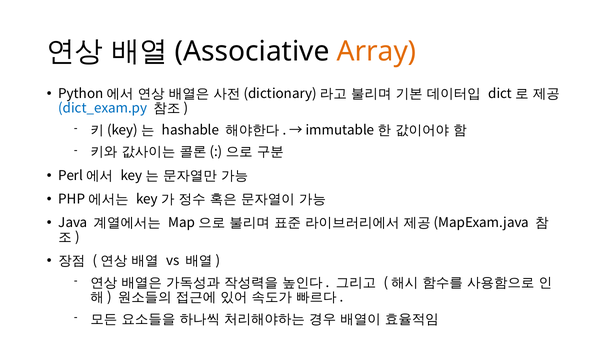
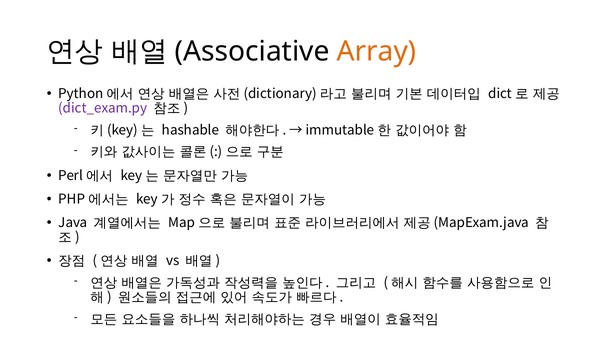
dict_exam.py colour: blue -> purple
